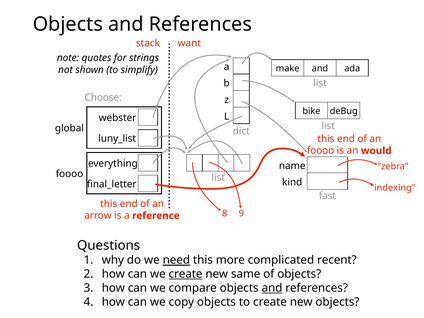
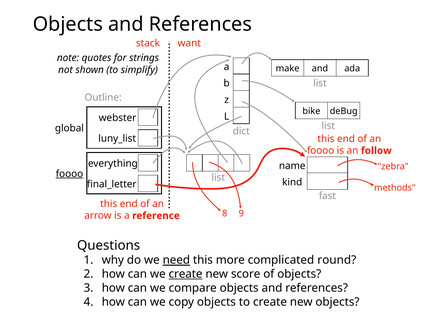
Choose: Choose -> Outline
would: would -> follow
foooo at (69, 174) underline: none -> present
indexing: indexing -> methods
recent: recent -> round
same: same -> score
and at (272, 288) underline: present -> none
